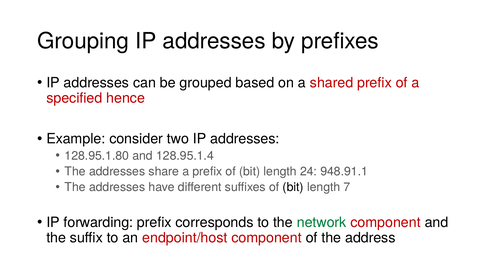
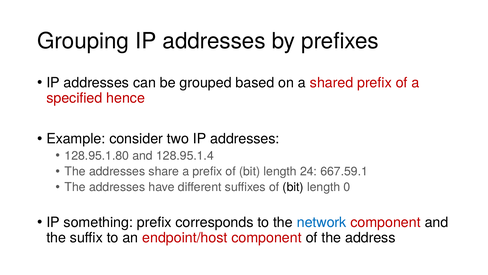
948.91.1: 948.91.1 -> 667.59.1
7: 7 -> 0
forwarding: forwarding -> something
network colour: green -> blue
